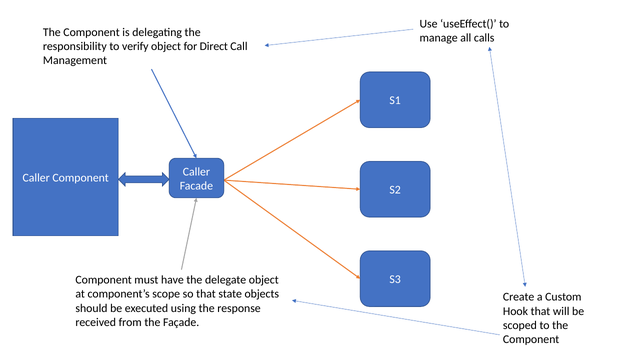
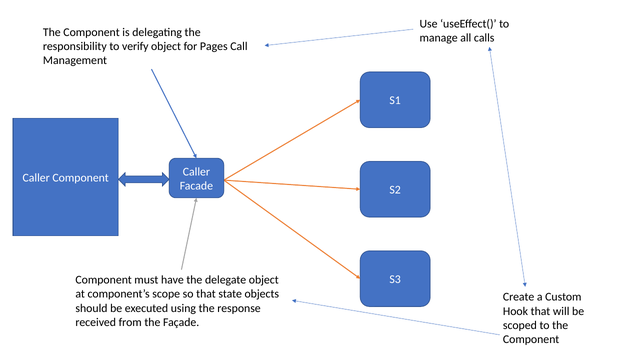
Direct: Direct -> Pages
